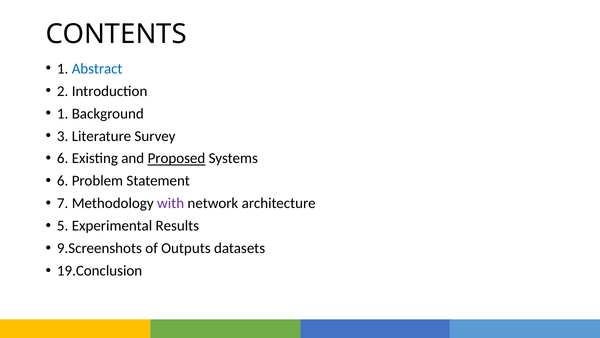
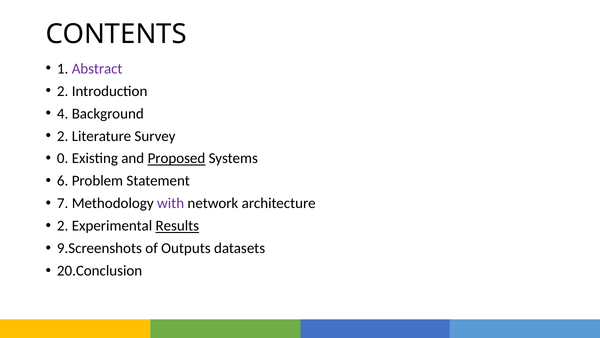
Abstract colour: blue -> purple
1 at (63, 113): 1 -> 4
3 at (63, 136): 3 -> 2
6 at (63, 158): 6 -> 0
5 at (63, 226): 5 -> 2
Results underline: none -> present
19.Conclusion: 19.Conclusion -> 20.Conclusion
